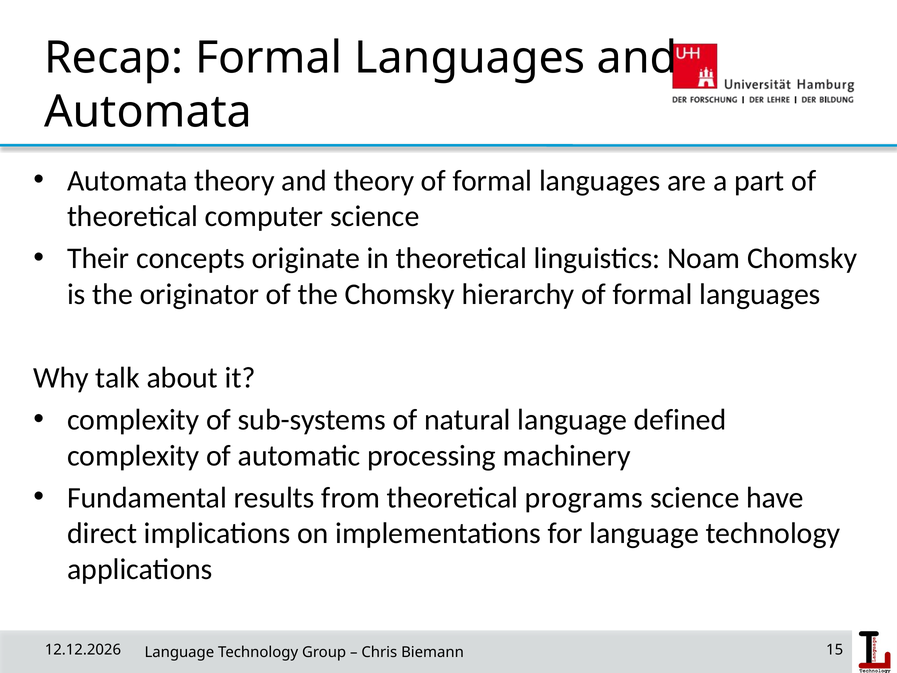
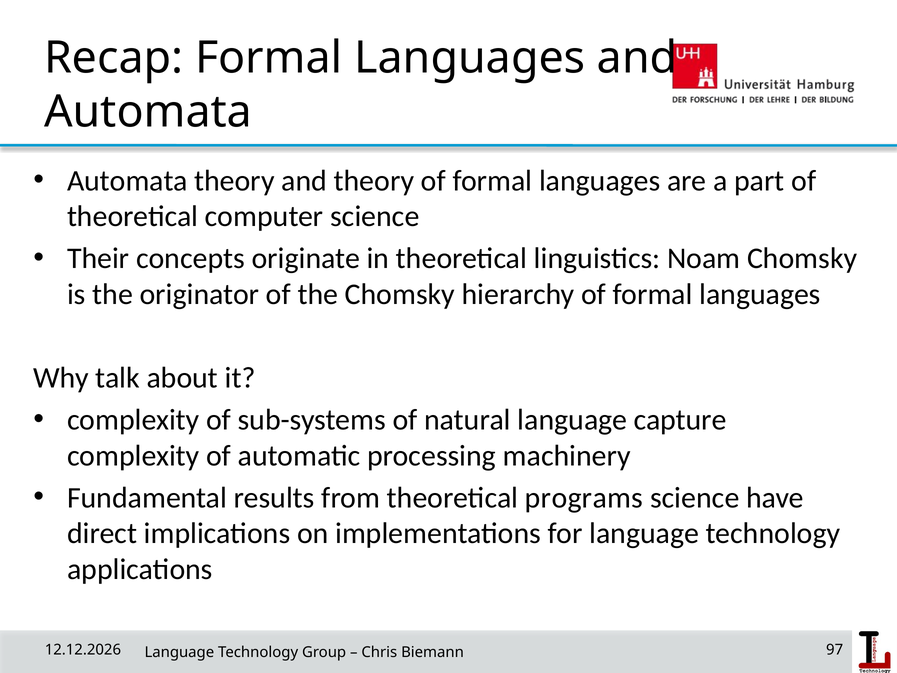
defined: defined -> capture
15: 15 -> 97
